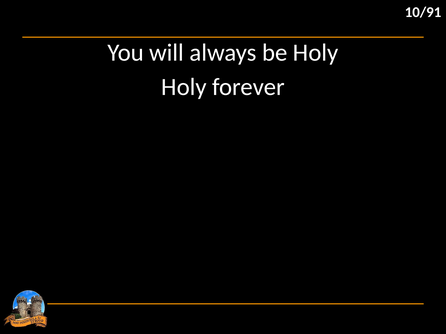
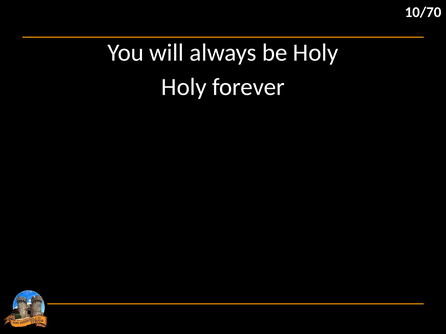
10/91: 10/91 -> 10/70
